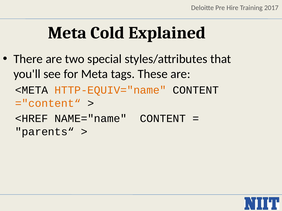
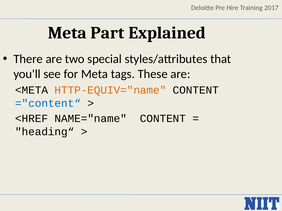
Cold: Cold -> Part
="content“ colour: orange -> blue
parents“: parents“ -> heading“
